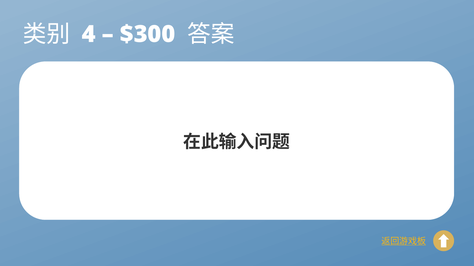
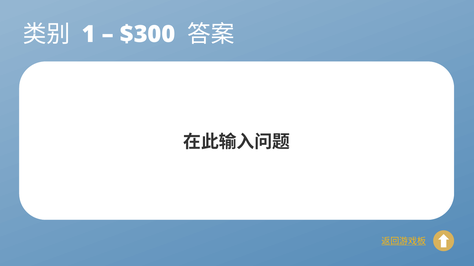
4: 4 -> 1
